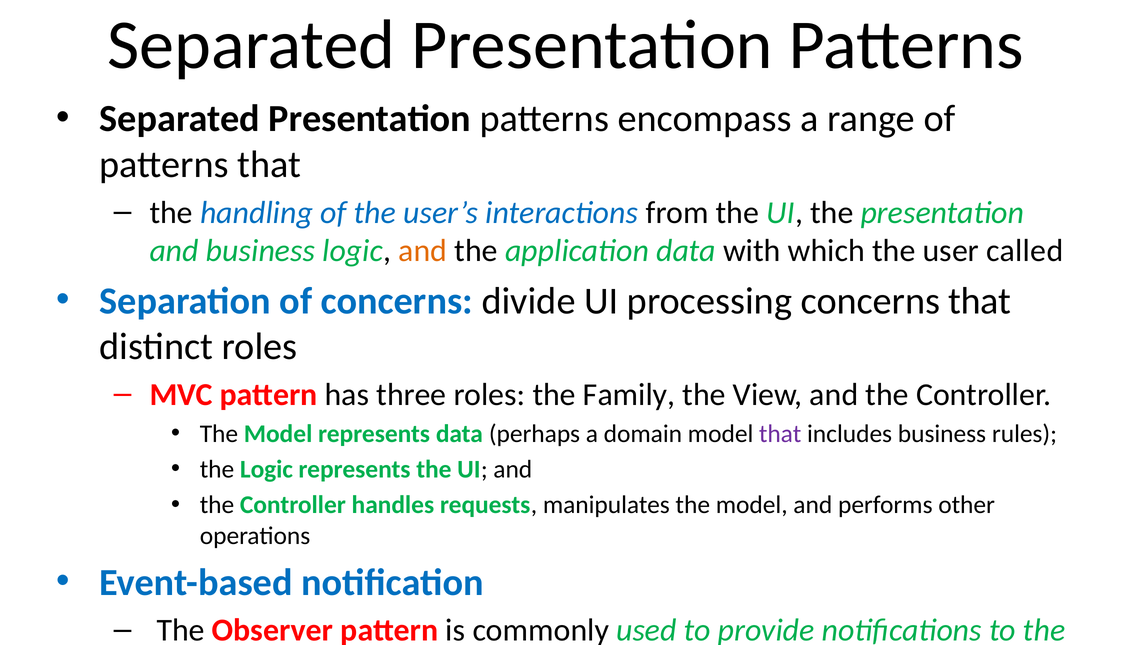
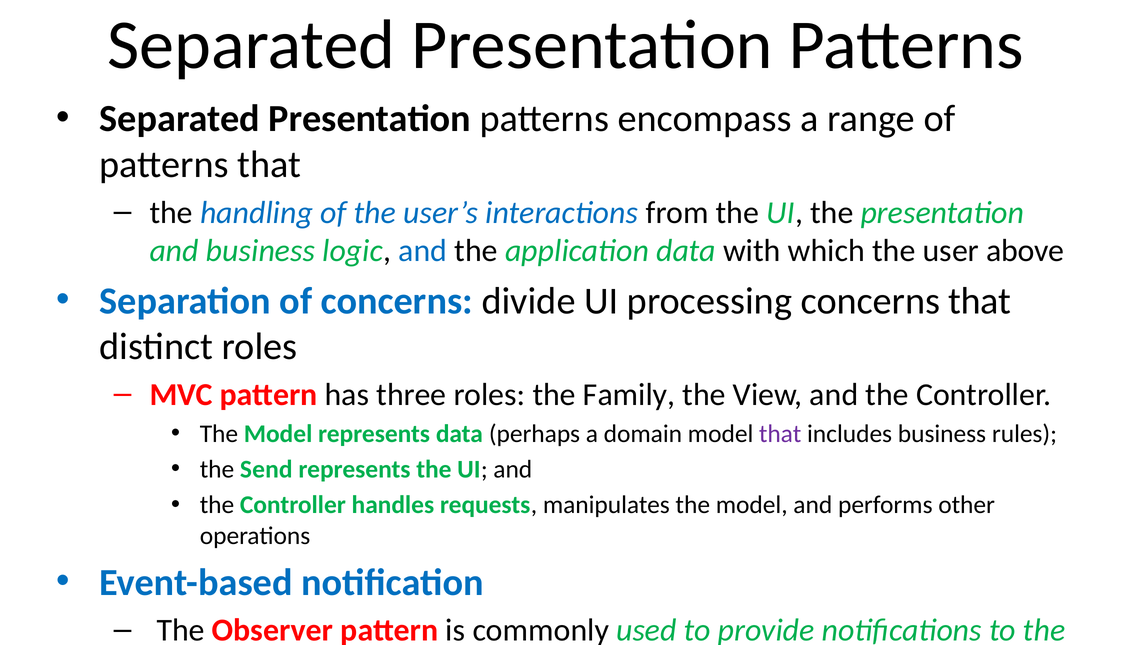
and at (423, 251) colour: orange -> blue
called: called -> above
the Logic: Logic -> Send
